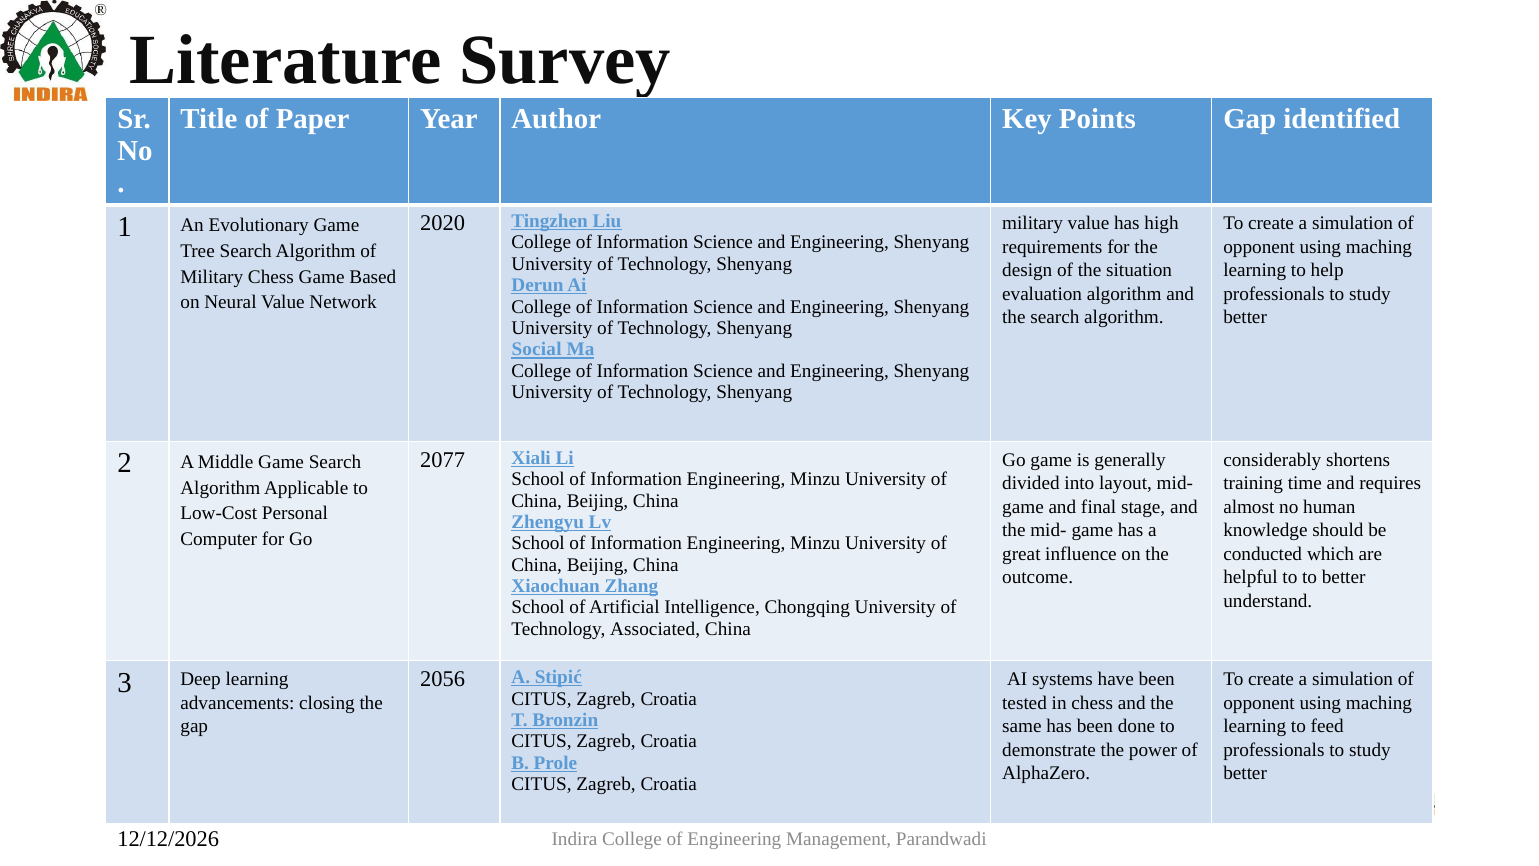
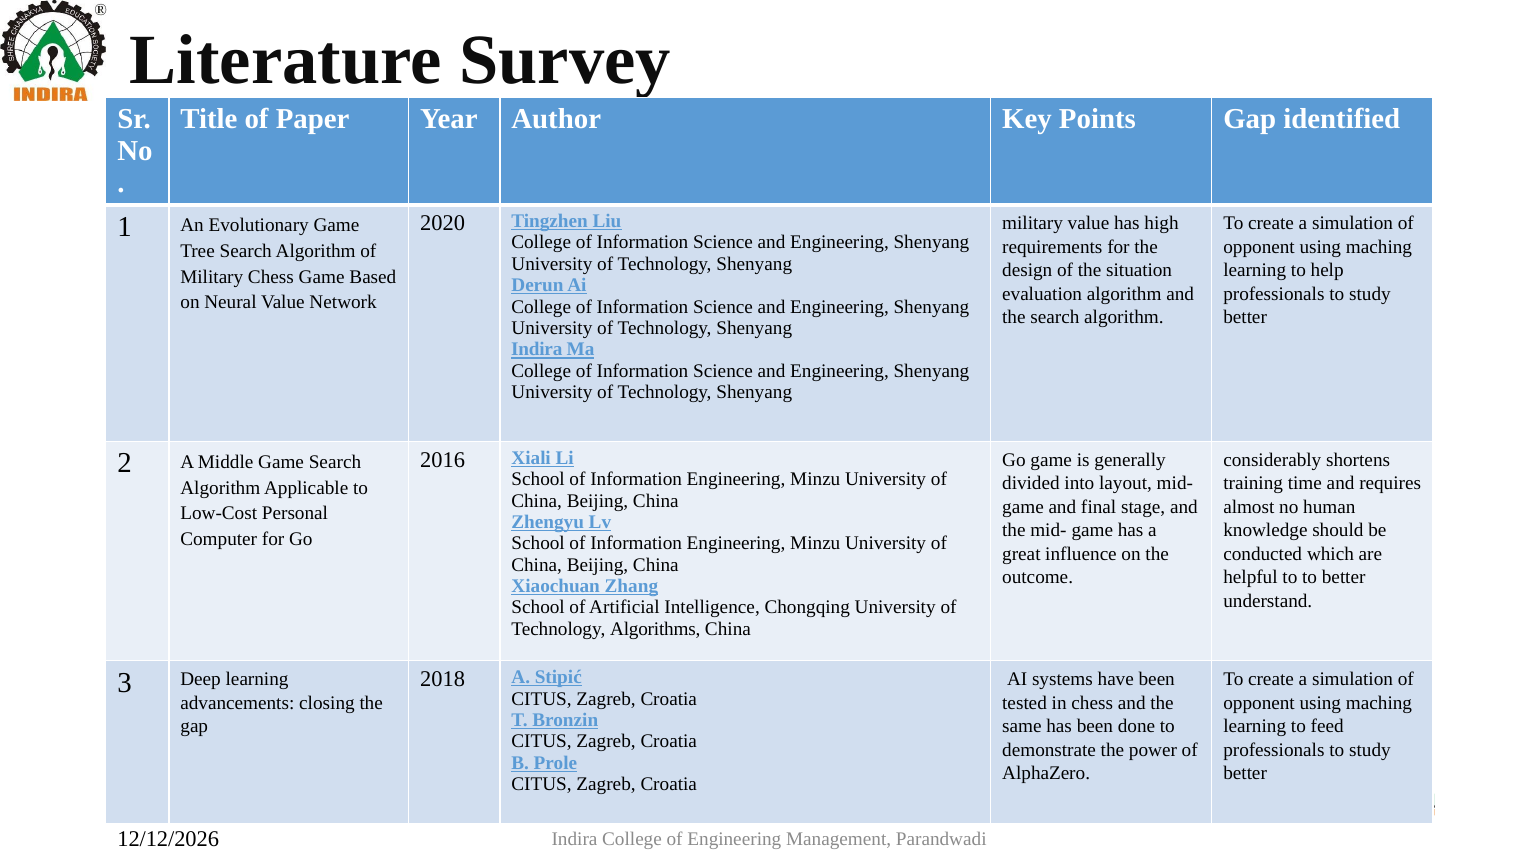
Social at (537, 349): Social -> Indira
2077: 2077 -> 2016
Associated: Associated -> Algorithms
2056: 2056 -> 2018
